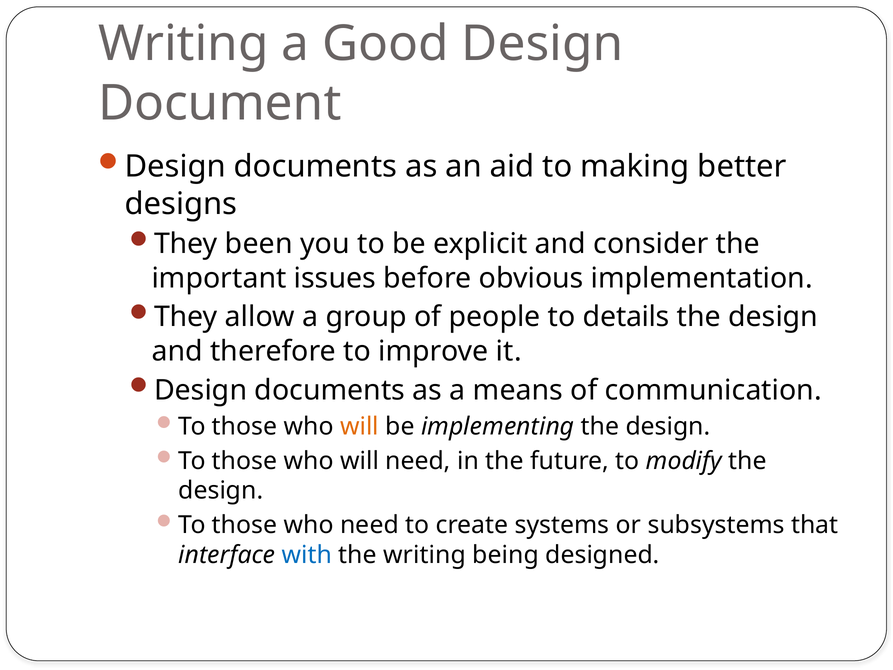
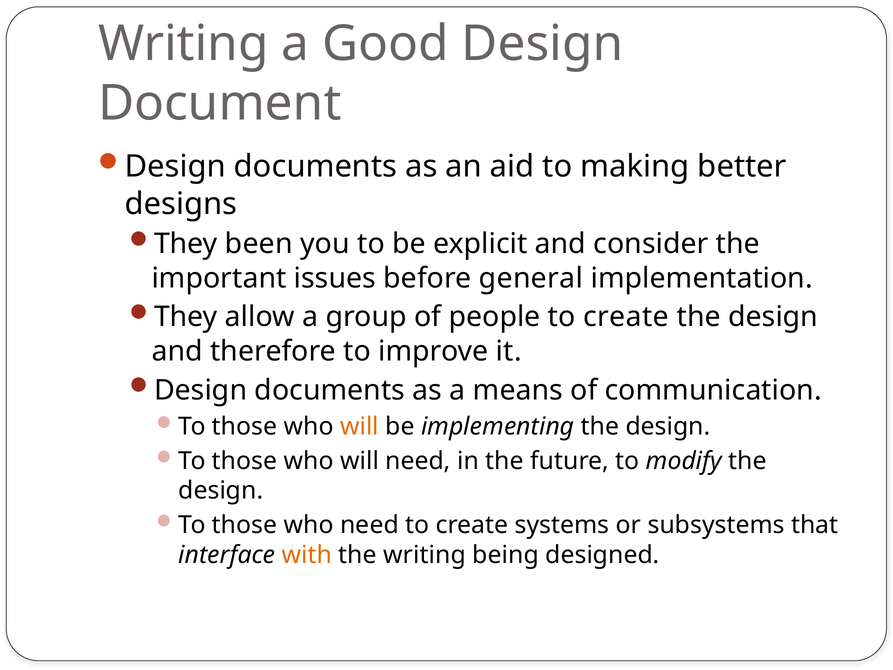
obvious: obvious -> general
people to details: details -> create
with colour: blue -> orange
